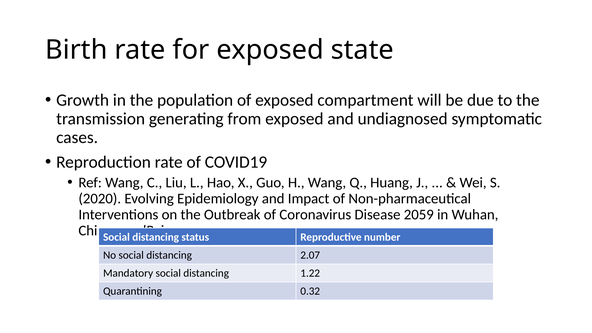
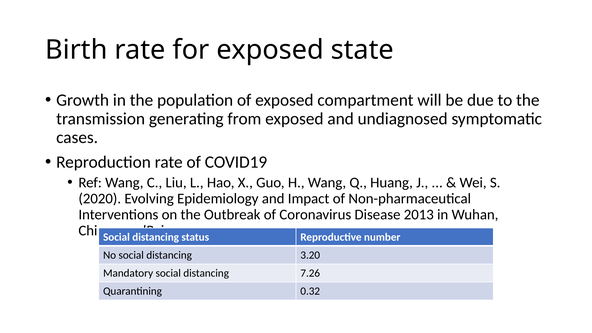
2059: 2059 -> 2013
2.07: 2.07 -> 3.20
1.22: 1.22 -> 7.26
